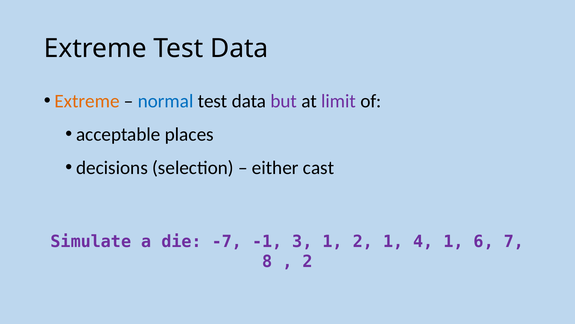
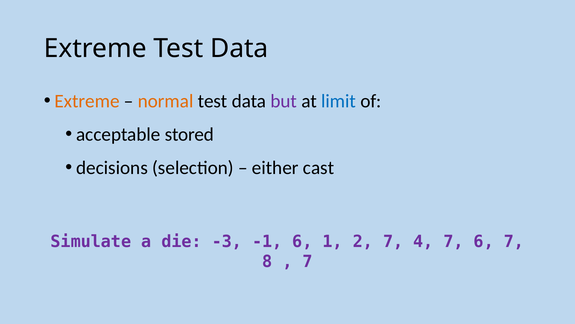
normal colour: blue -> orange
limit colour: purple -> blue
places: places -> stored
-7: -7 -> -3
-1 3: 3 -> 6
2 1: 1 -> 7
4 1: 1 -> 7
2 at (308, 261): 2 -> 7
